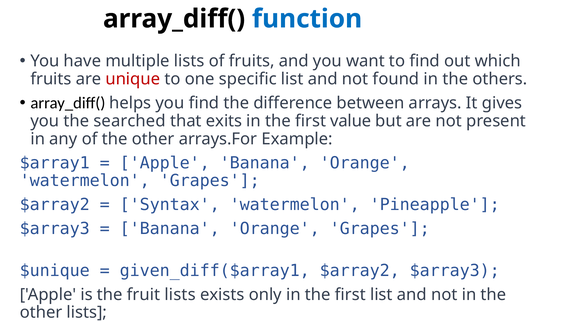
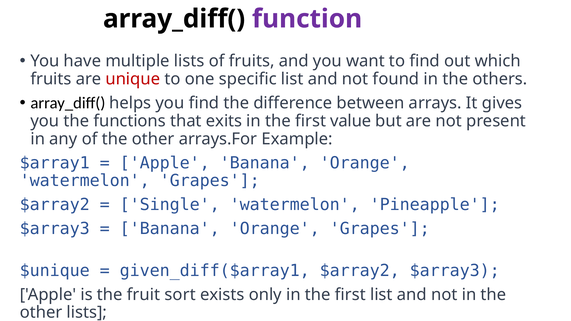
function colour: blue -> purple
searched: searched -> functions
Syntax: Syntax -> Single
fruit lists: lists -> sort
